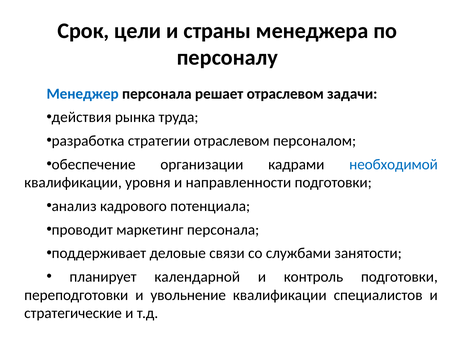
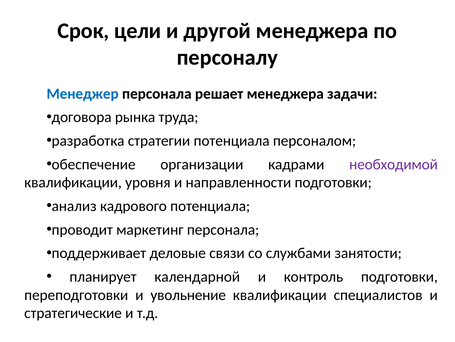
страны: страны -> другой
решает отраслевом: отраслевом -> менеджера
действия: действия -> договора
стратегии отраслевом: отраслевом -> потенциала
необходимой colour: blue -> purple
